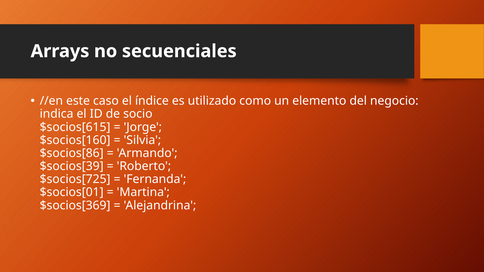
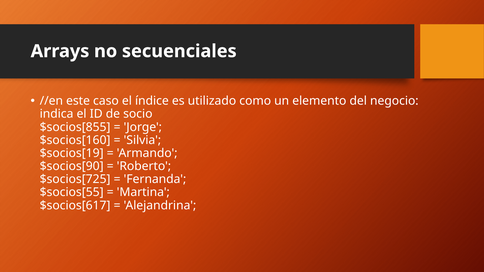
$socios[615: $socios[615 -> $socios[855
$socios[86: $socios[86 -> $socios[19
$socios[39: $socios[39 -> $socios[90
$socios[01: $socios[01 -> $socios[55
$socios[369: $socios[369 -> $socios[617
